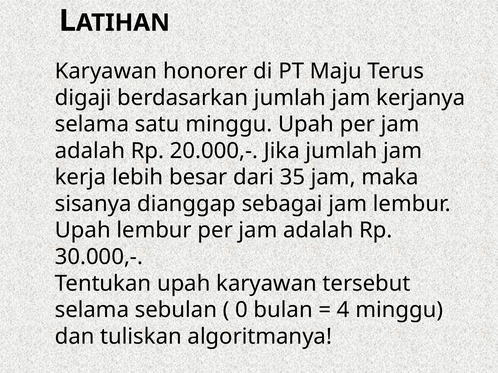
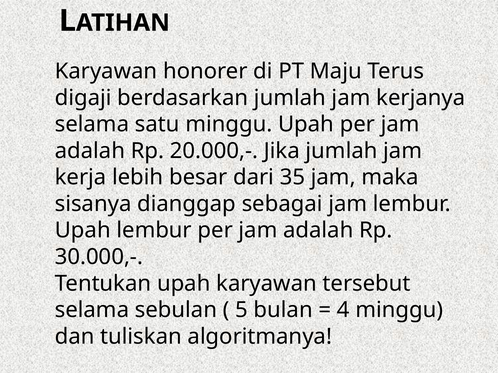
0: 0 -> 5
